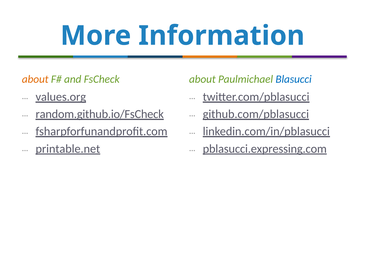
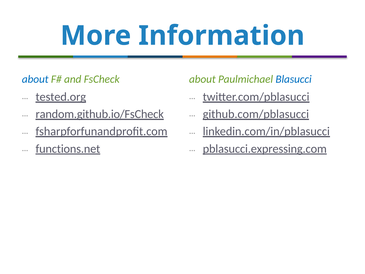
about at (35, 79) colour: orange -> blue
values.org: values.org -> tested.org
printable.net: printable.net -> functions.net
